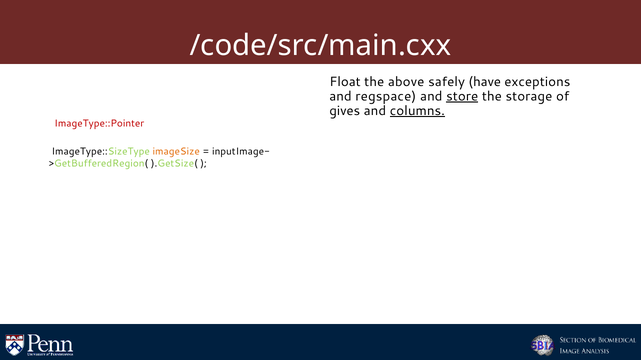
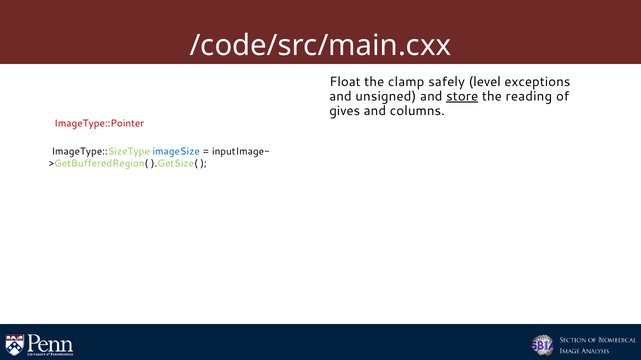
above: above -> clamp
have: have -> level
regspace: regspace -> unsigned
storage: storage -> reading
columns underline: present -> none
imageSize colour: orange -> blue
